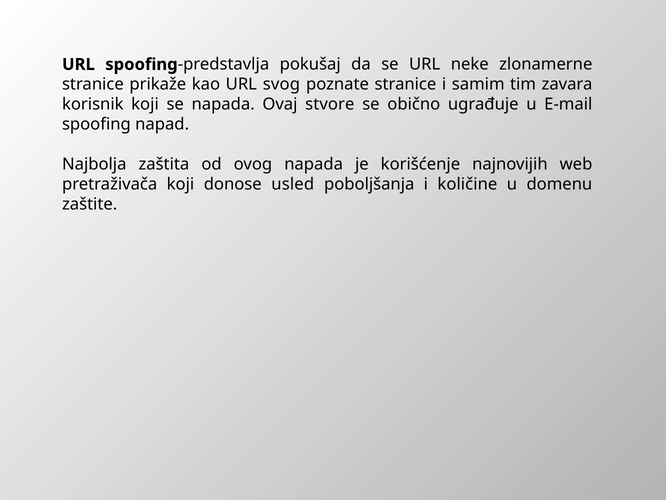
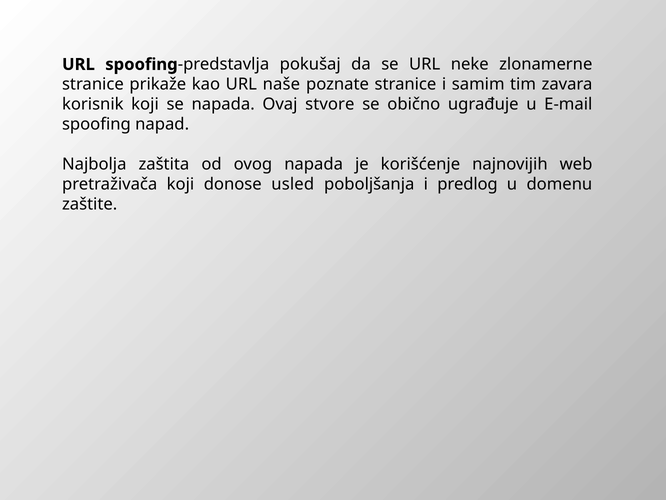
svog: svog -> naše
količine: količine -> predlog
